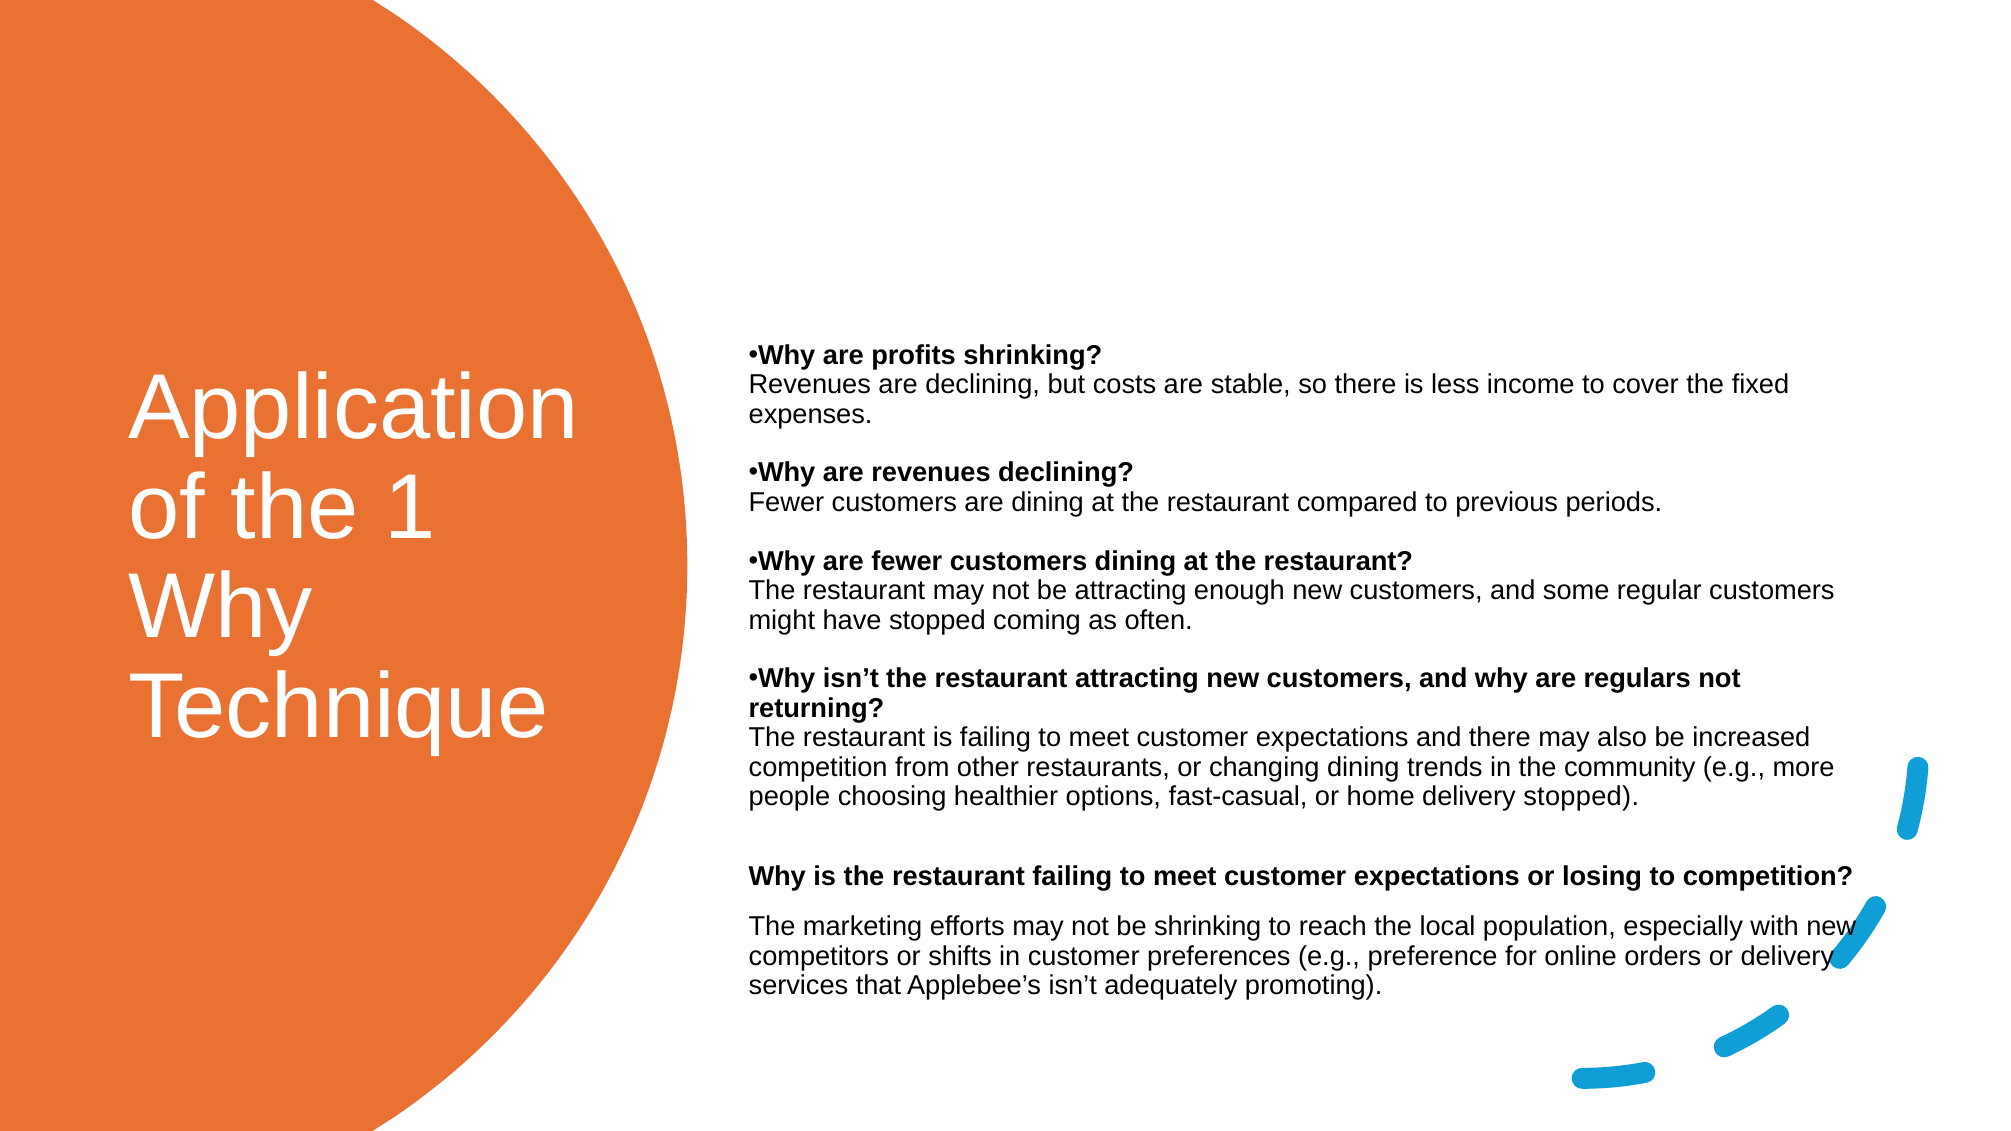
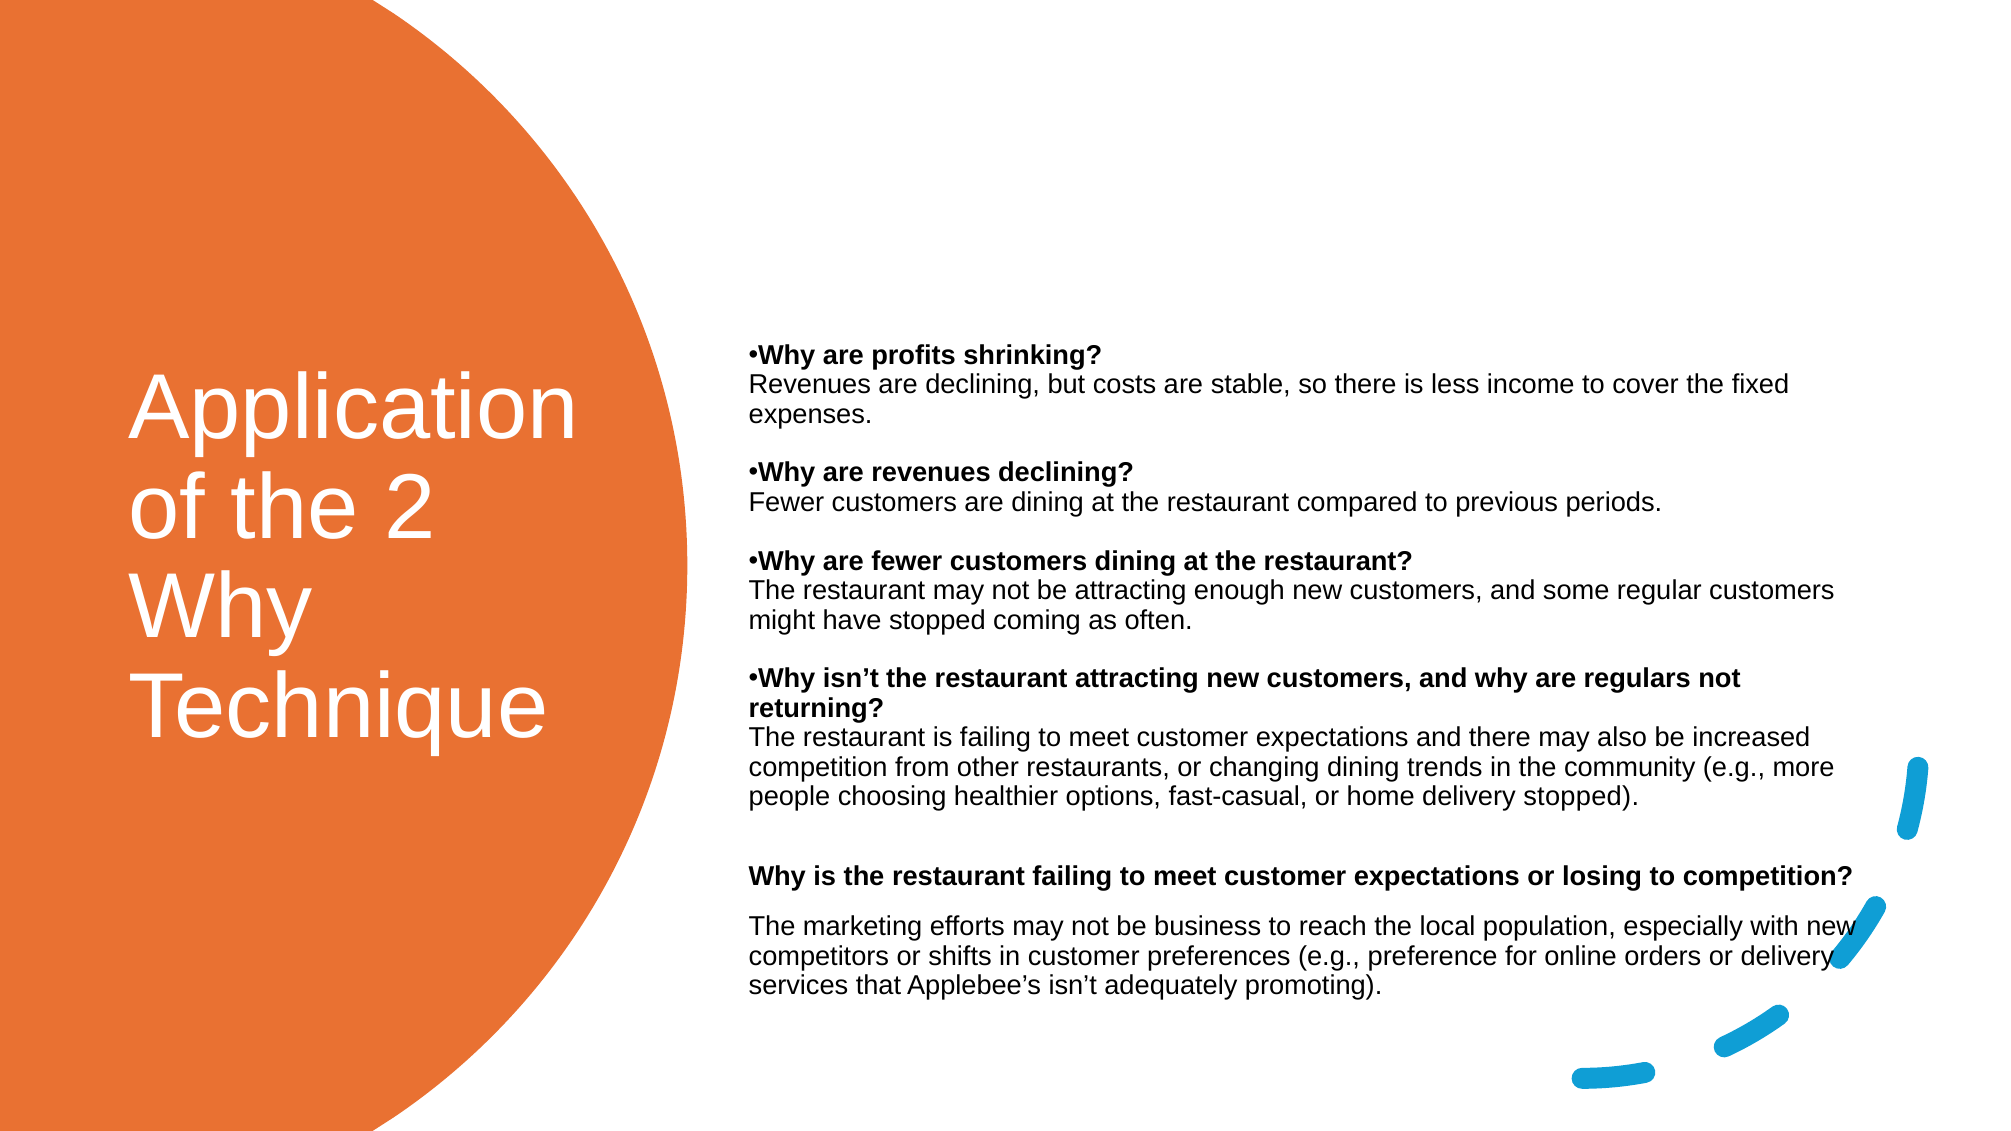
1: 1 -> 2
be shrinking: shrinking -> business
